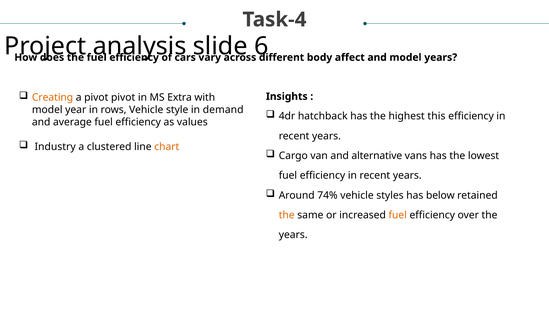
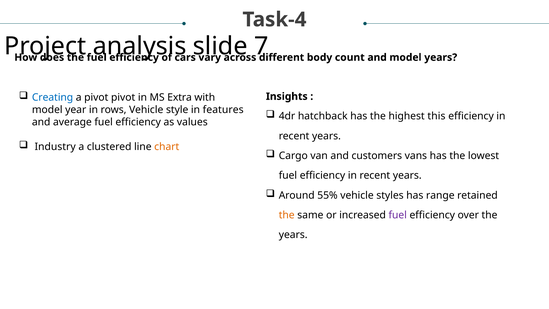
6: 6 -> 7
affect: affect -> count
Creating colour: orange -> blue
demand: demand -> features
alternative: alternative -> customers
74%: 74% -> 55%
below: below -> range
fuel at (398, 215) colour: orange -> purple
